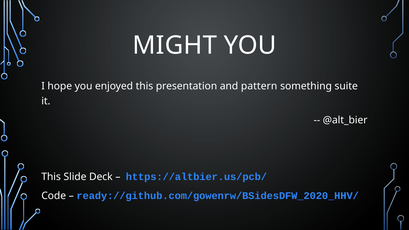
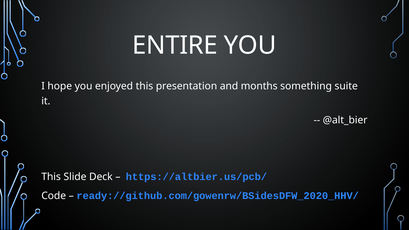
MIGHT: MIGHT -> ENTIRE
pattern: pattern -> months
